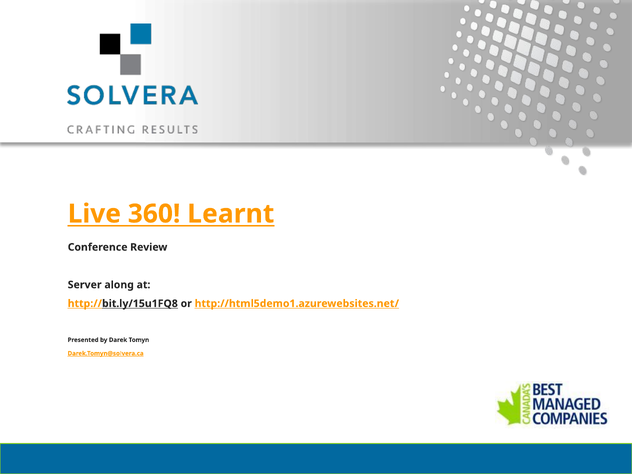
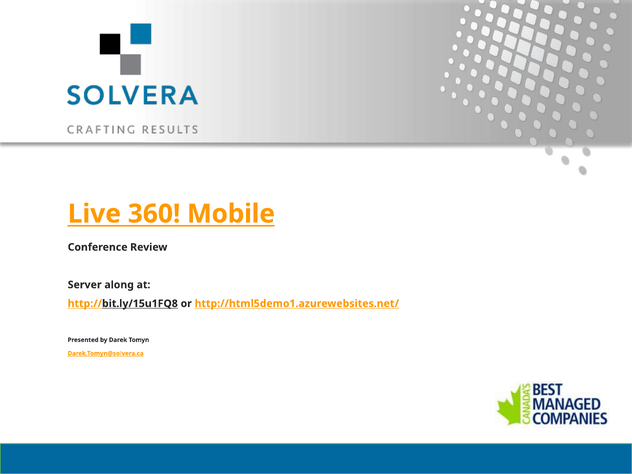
Learnt: Learnt -> Mobile
